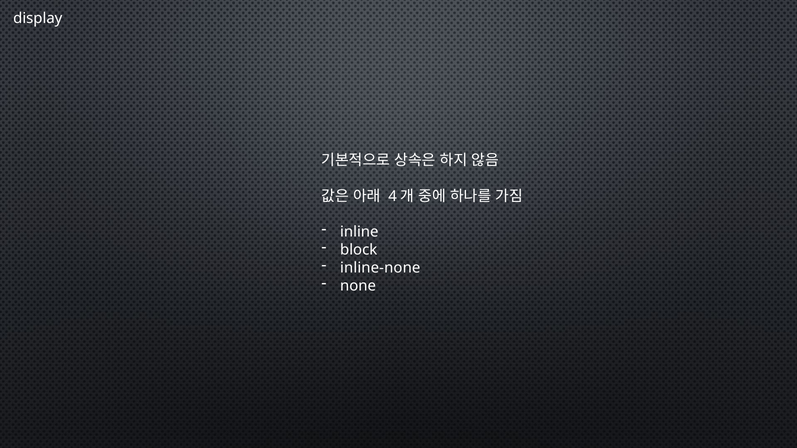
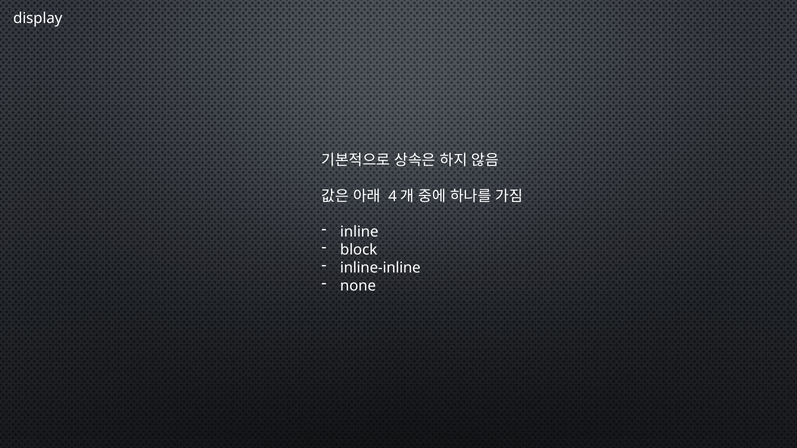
inline-none: inline-none -> inline-inline
